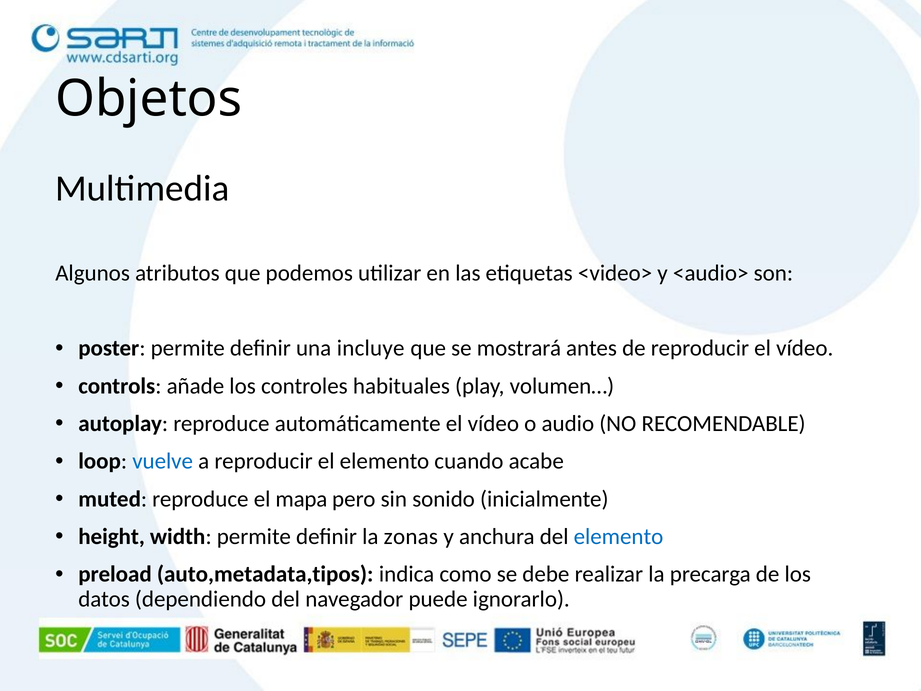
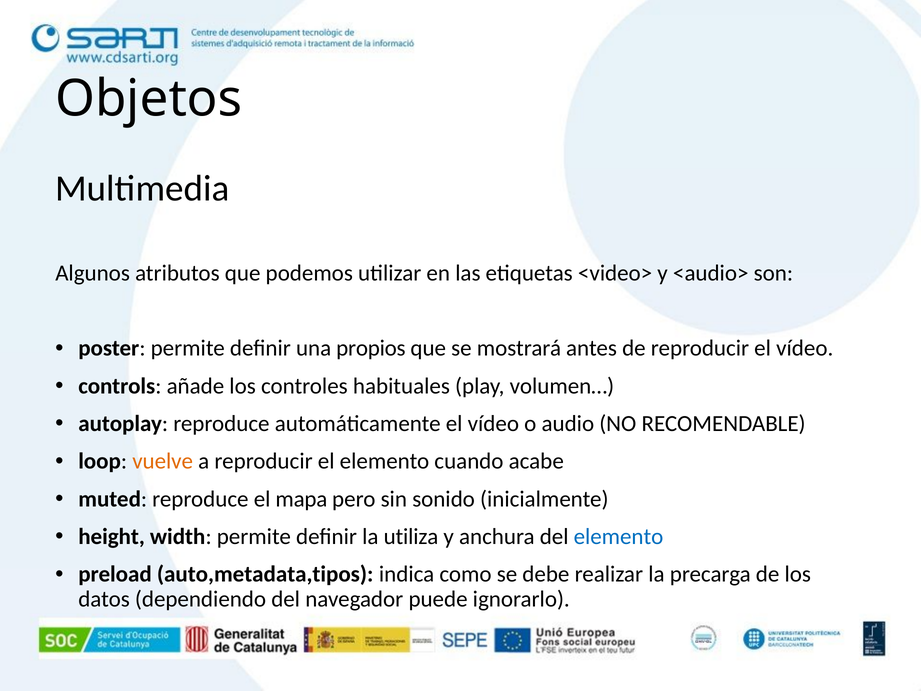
incluye: incluye -> propios
vuelve colour: blue -> orange
zonas: zonas -> utiliza
